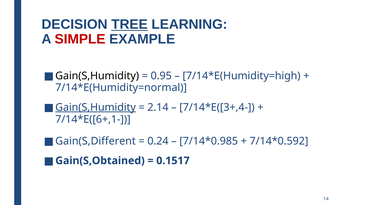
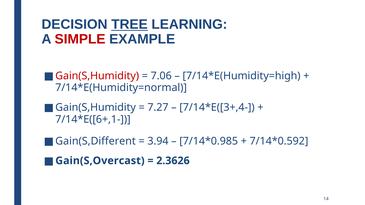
Gain(S,Humidity at (97, 76) colour: black -> red
0.95: 0.95 -> 7.06
Gain(S,Humidity at (96, 107) underline: present -> none
2.14: 2.14 -> 7.27
0.24: 0.24 -> 3.94
Gain(S,Obtained: Gain(S,Obtained -> Gain(S,Overcast
0.1517: 0.1517 -> 2.3626
